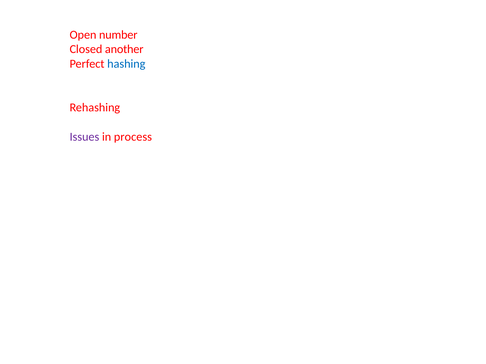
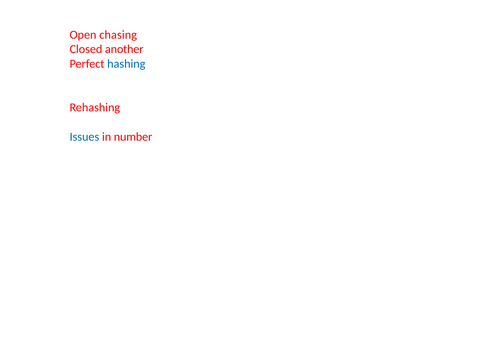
number: number -> chasing
Issues colour: purple -> blue
process: process -> number
